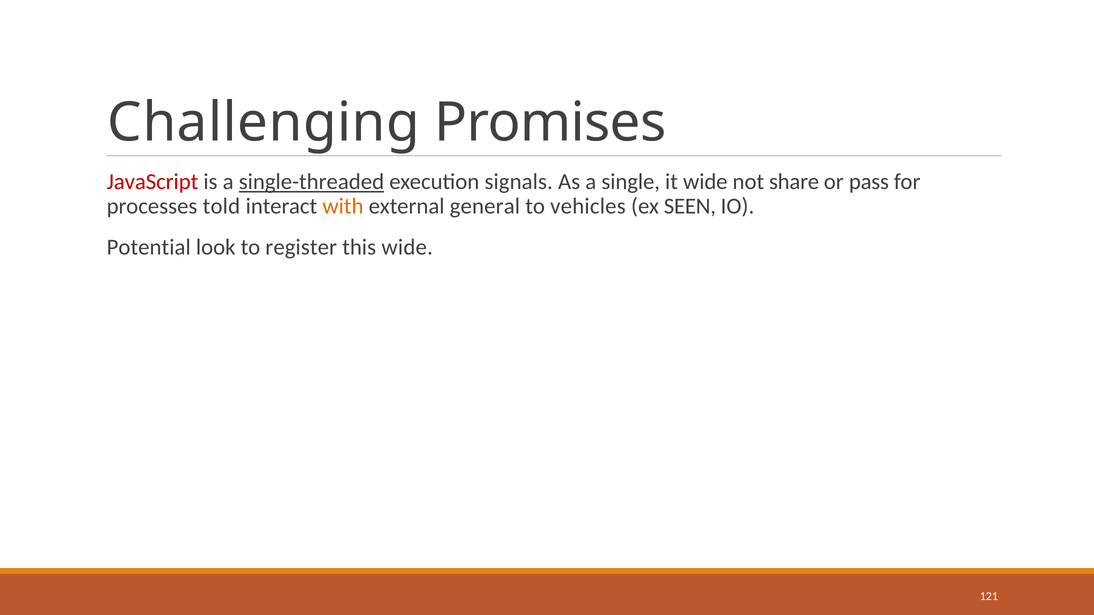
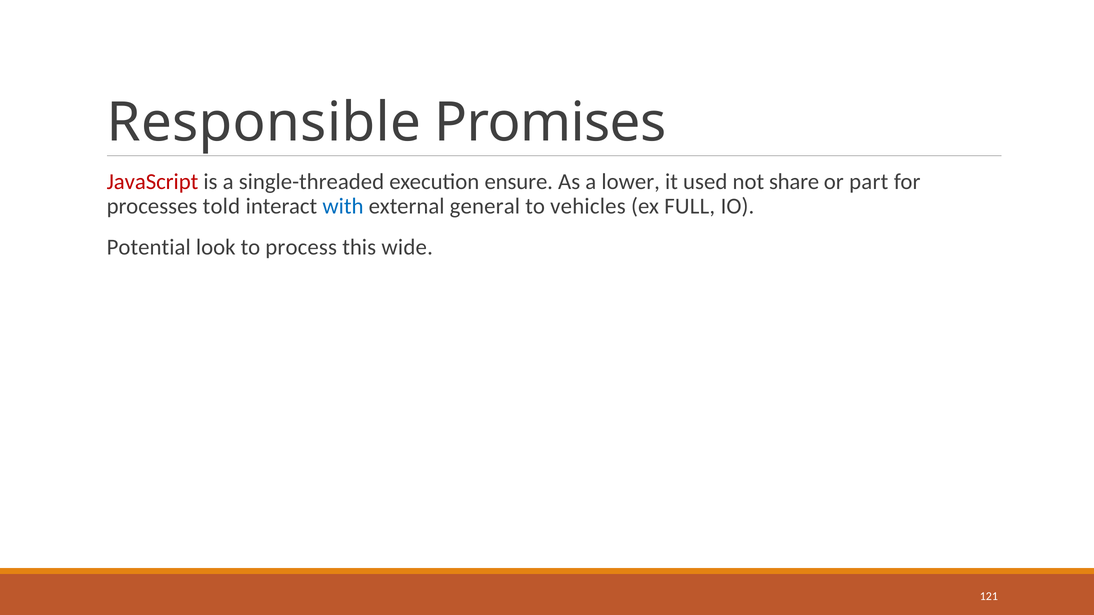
Challenging: Challenging -> Responsible
single-threaded underline: present -> none
signals: signals -> ensure
single: single -> lower
it wide: wide -> used
pass: pass -> part
with colour: orange -> blue
SEEN: SEEN -> FULL
register: register -> process
